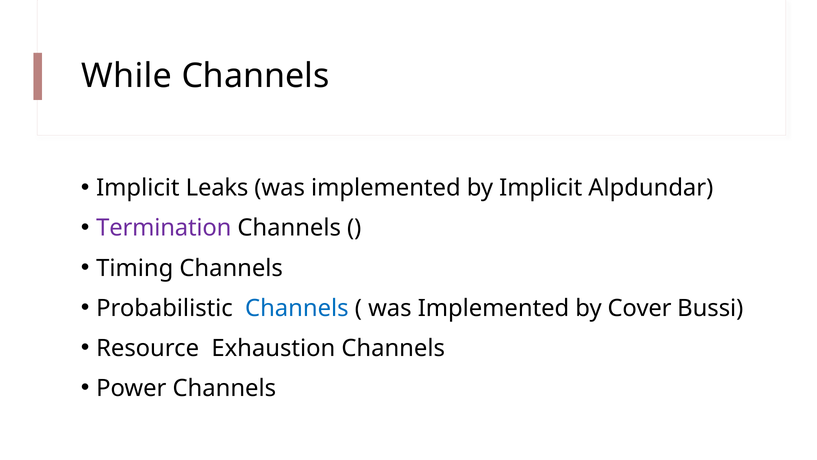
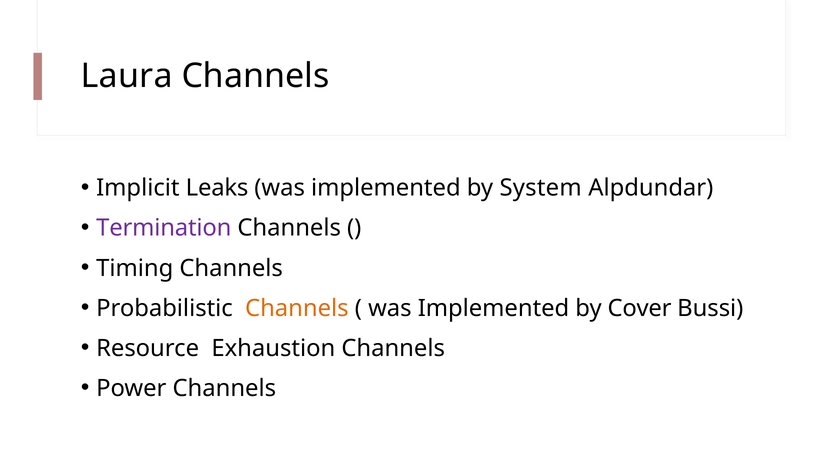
While: While -> Laura
by Implicit: Implicit -> System
Channels at (297, 308) colour: blue -> orange
